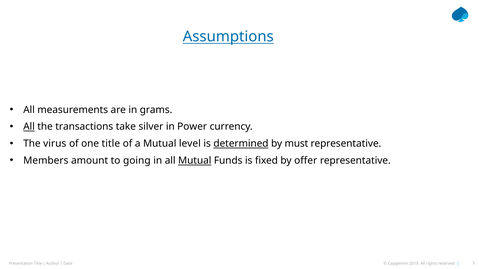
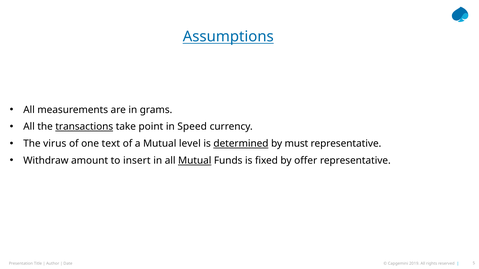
All at (29, 127) underline: present -> none
transactions underline: none -> present
silver: silver -> point
Power: Power -> Speed
one title: title -> text
Members: Members -> Withdraw
going: going -> insert
